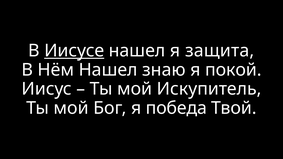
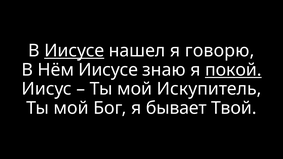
защита: защита -> говорю
Нём Нашел: Нашел -> Иисусе
покой underline: none -> present
победа: победа -> бывает
